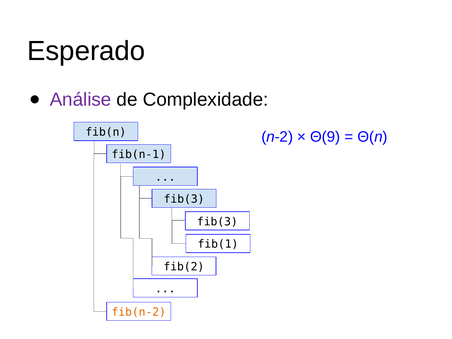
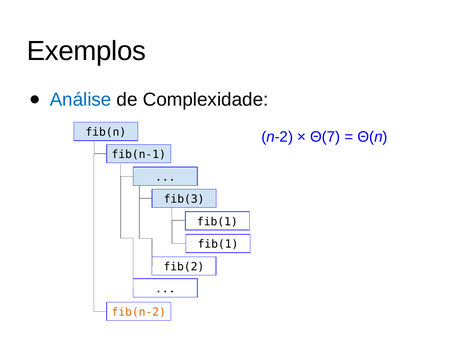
Esperado: Esperado -> Exemplos
Análise colour: purple -> blue
Θ(9: Θ(9 -> Θ(7
fib(3 at (217, 222): fib(3 -> fib(1
